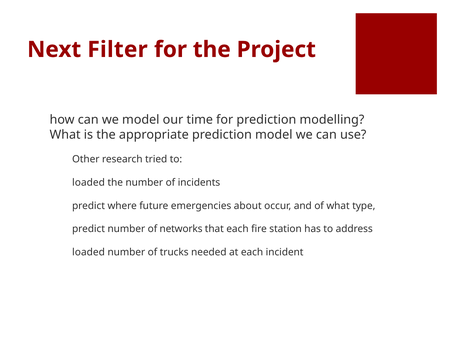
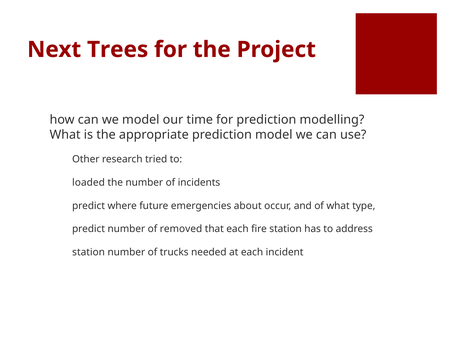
Filter: Filter -> Trees
networks: networks -> removed
loaded at (89, 252): loaded -> station
